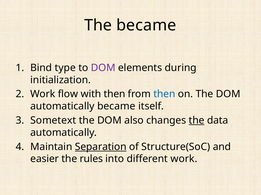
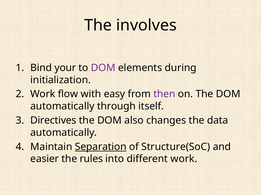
The became: became -> involves
type: type -> your
with then: then -> easy
then at (164, 94) colour: blue -> purple
automatically became: became -> through
Sometext: Sometext -> Directives
the at (197, 121) underline: present -> none
